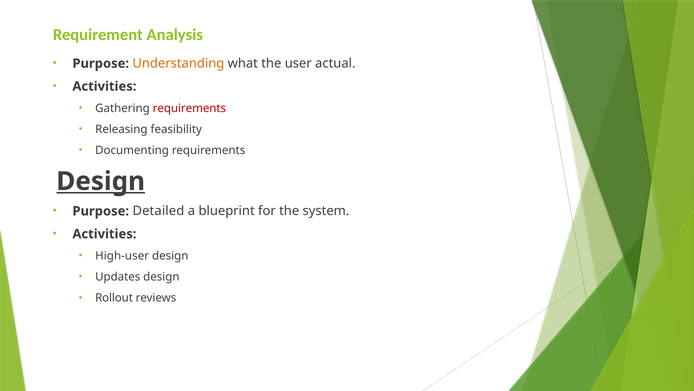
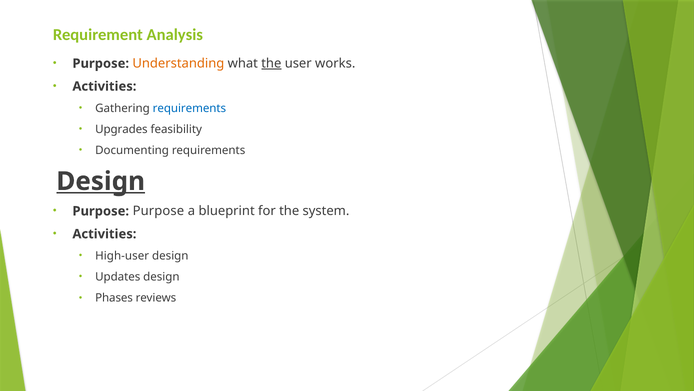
the at (271, 63) underline: none -> present
actual: actual -> works
requirements at (189, 108) colour: red -> blue
Releasing: Releasing -> Upgrades
Purpose Detailed: Detailed -> Purpose
Rollout: Rollout -> Phases
